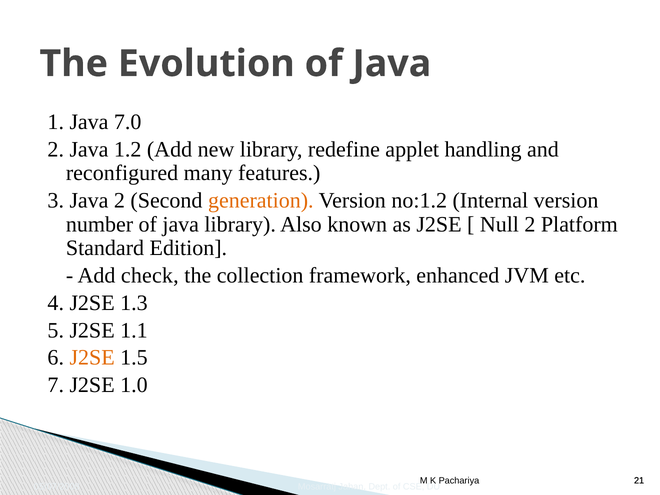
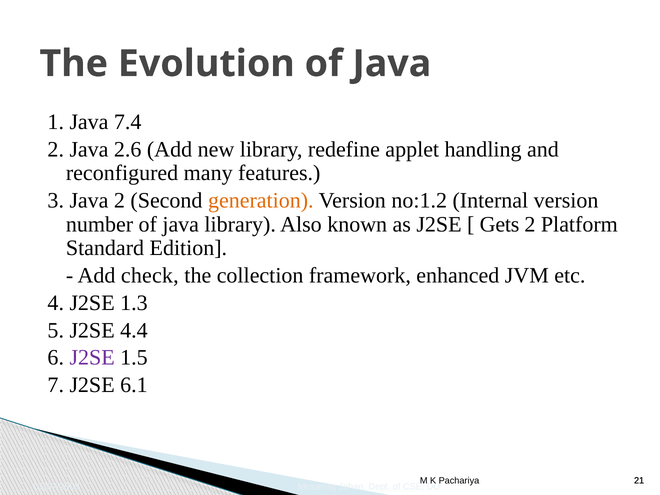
7.0: 7.0 -> 7.4
1.2: 1.2 -> 2.6
Null: Null -> Gets
1.1: 1.1 -> 4.4
J2SE at (92, 358) colour: orange -> purple
1.0: 1.0 -> 6.1
